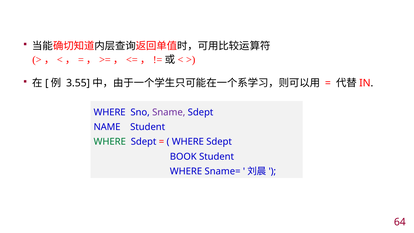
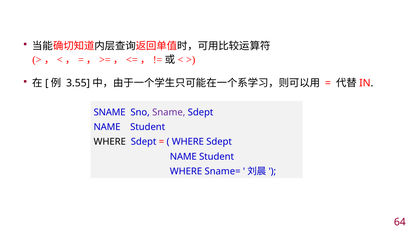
WHERE at (110, 112): WHERE -> SNAME
WHERE at (110, 142) colour: green -> black
BOOK at (183, 157): BOOK -> NAME
